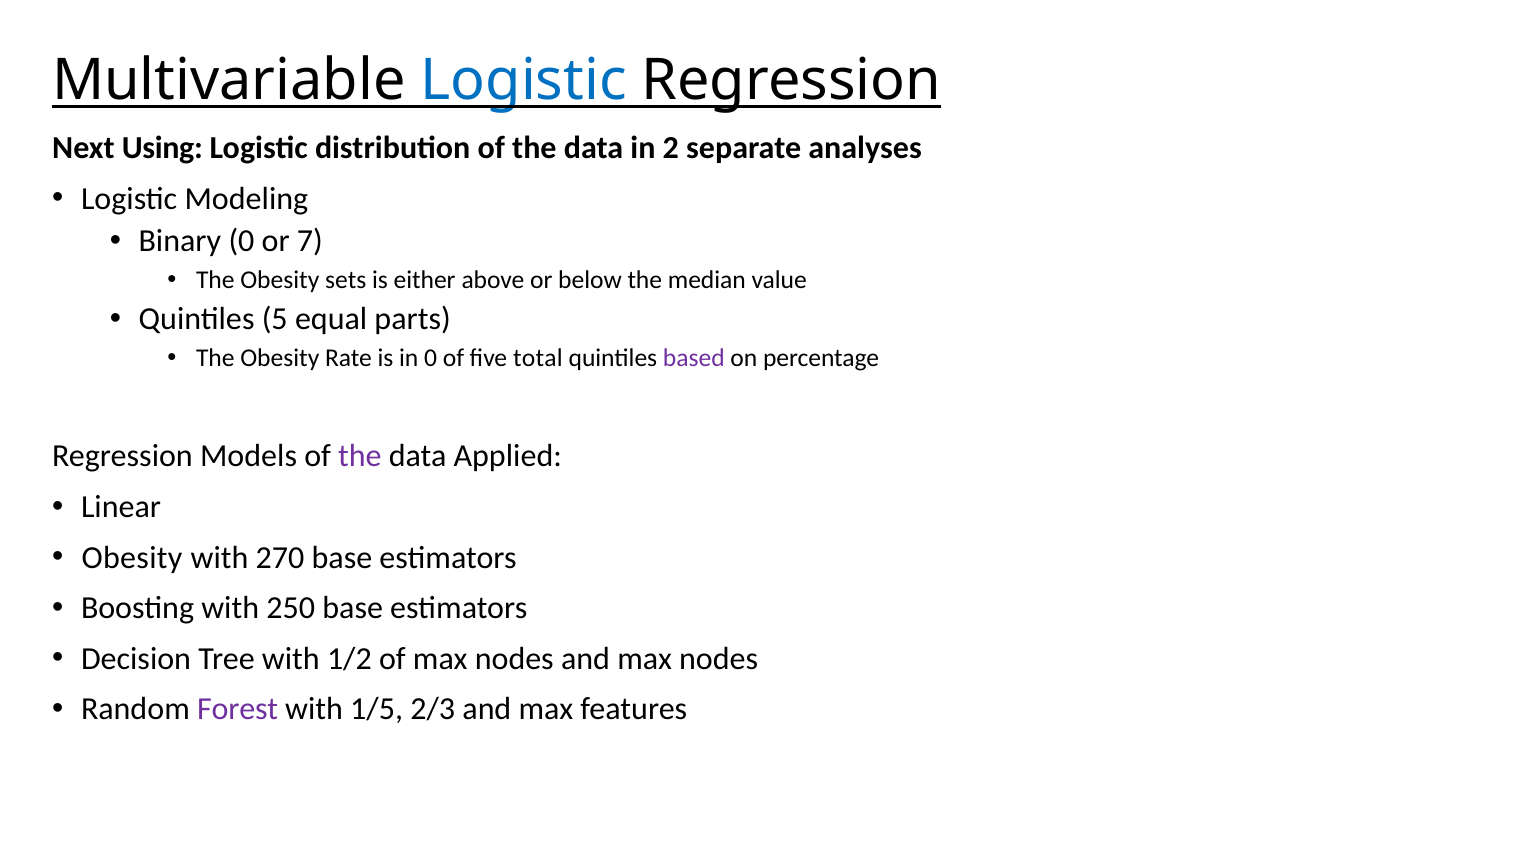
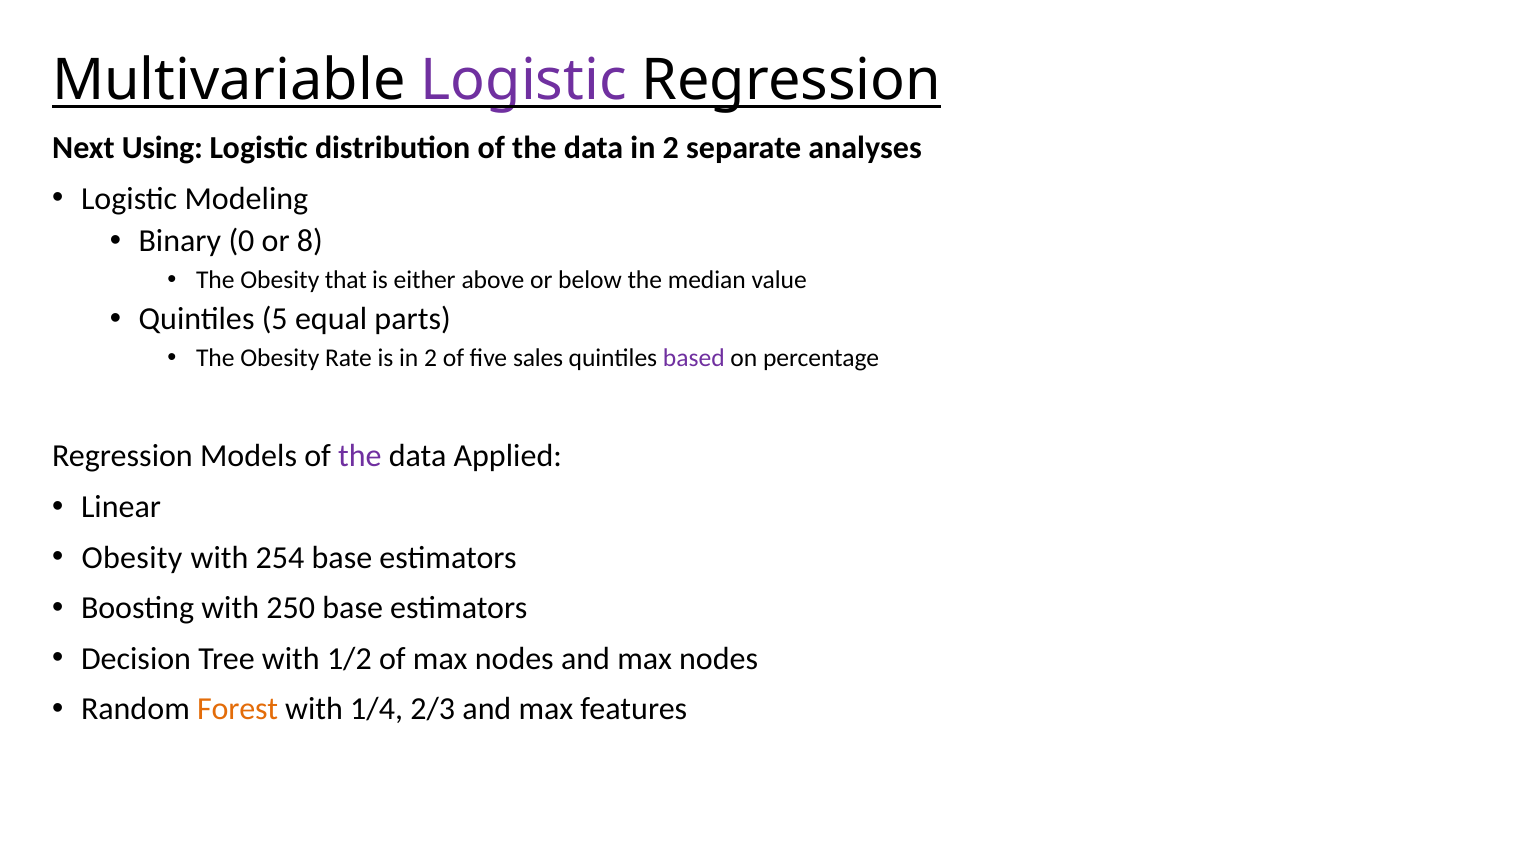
Logistic at (524, 81) colour: blue -> purple
7: 7 -> 8
sets: sets -> that
is in 0: 0 -> 2
total: total -> sales
270: 270 -> 254
Forest colour: purple -> orange
1/5: 1/5 -> 1/4
